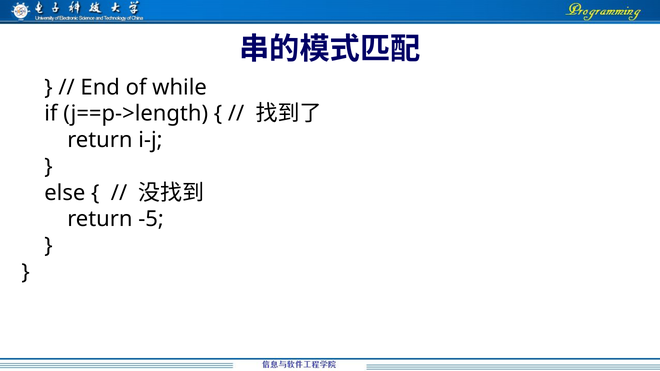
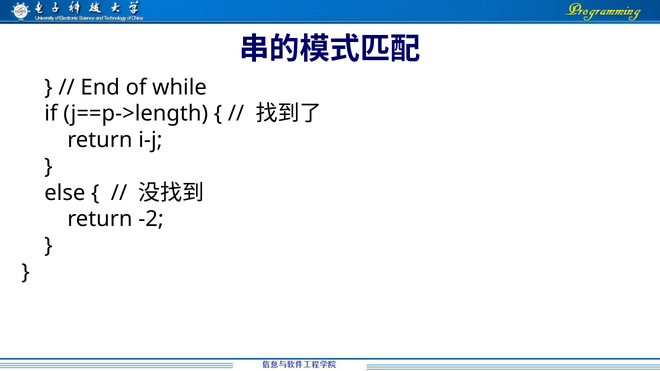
-5: -5 -> -2
